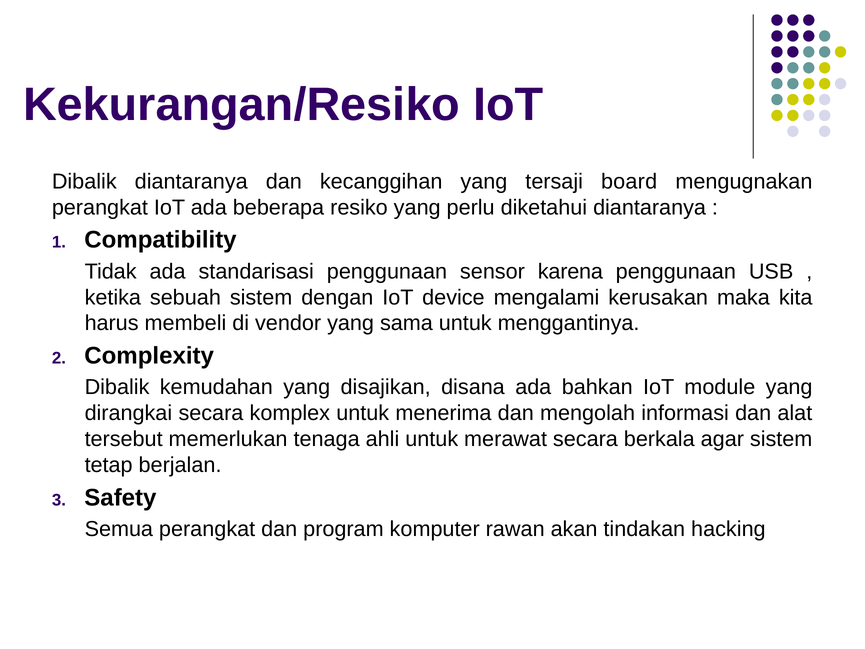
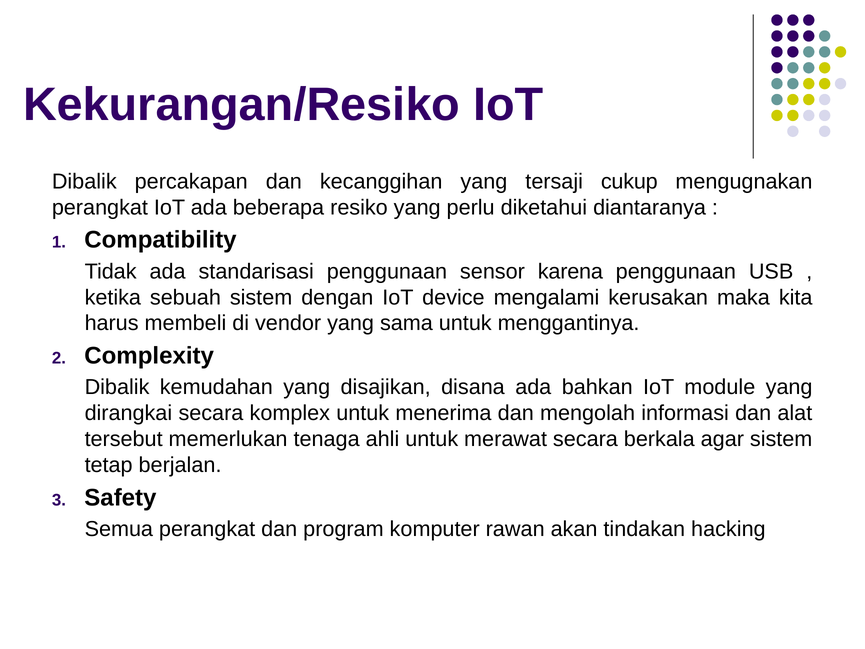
Dibalik diantaranya: diantaranya -> percakapan
board: board -> cukup
